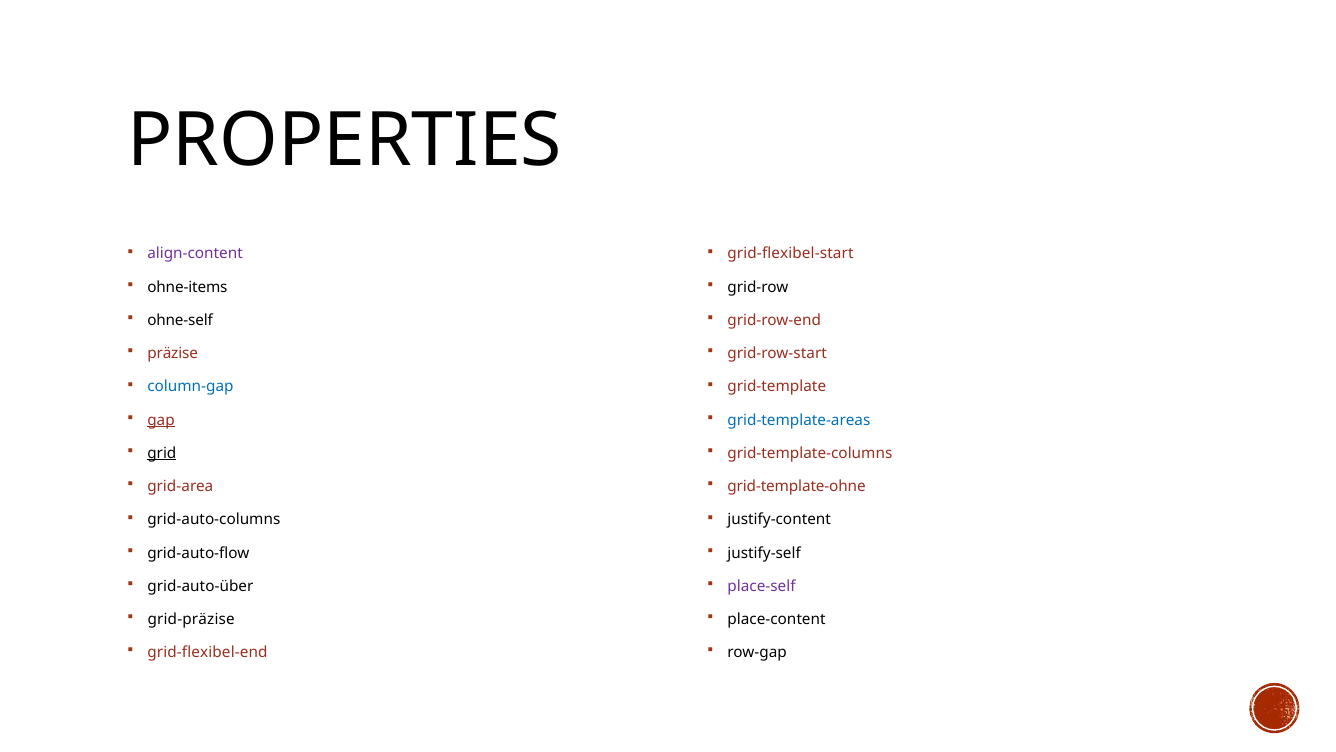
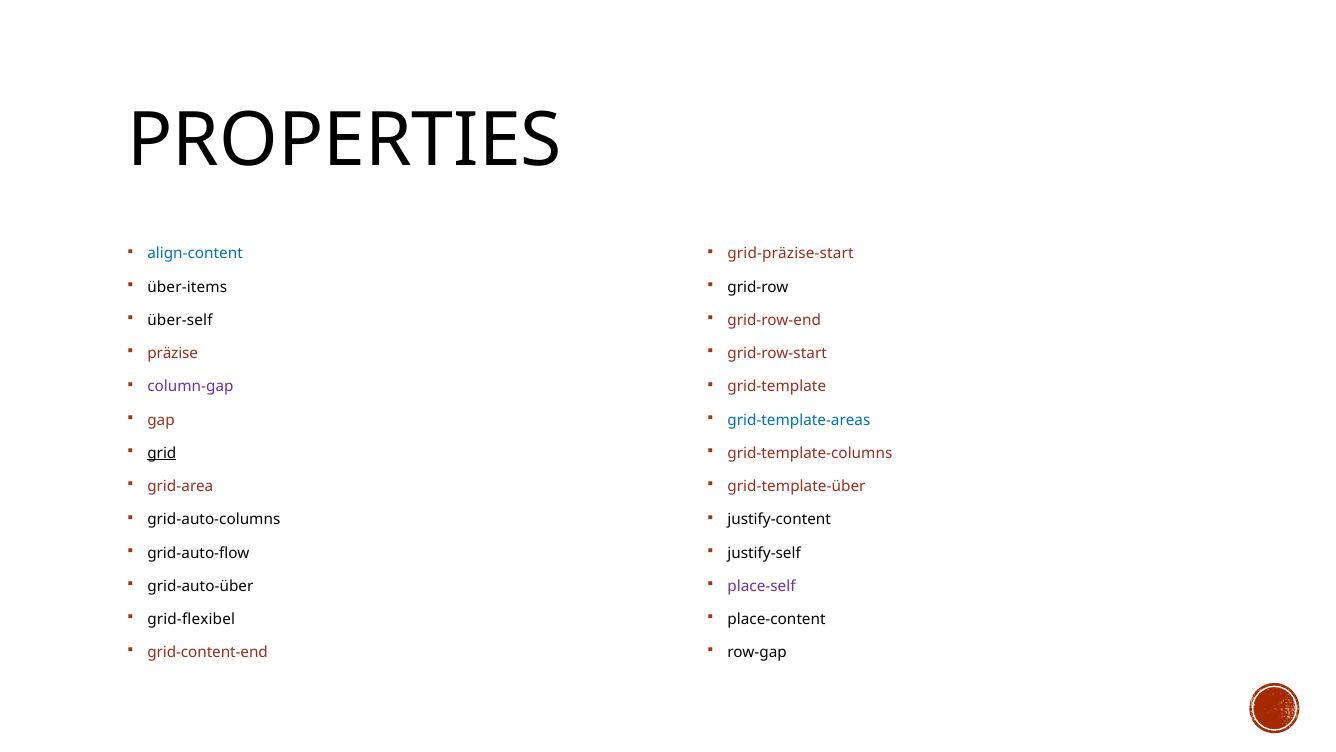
align-content colour: purple -> blue
grid-flexibel-start: grid-flexibel-start -> grid-präzise-start
ohne-items: ohne-items -> über-items
ohne-self: ohne-self -> über-self
column-gap colour: blue -> purple
gap underline: present -> none
grid-template-ohne: grid-template-ohne -> grid-template-über
grid-präzise: grid-präzise -> grid-flexibel
grid-flexibel-end: grid-flexibel-end -> grid-content-end
